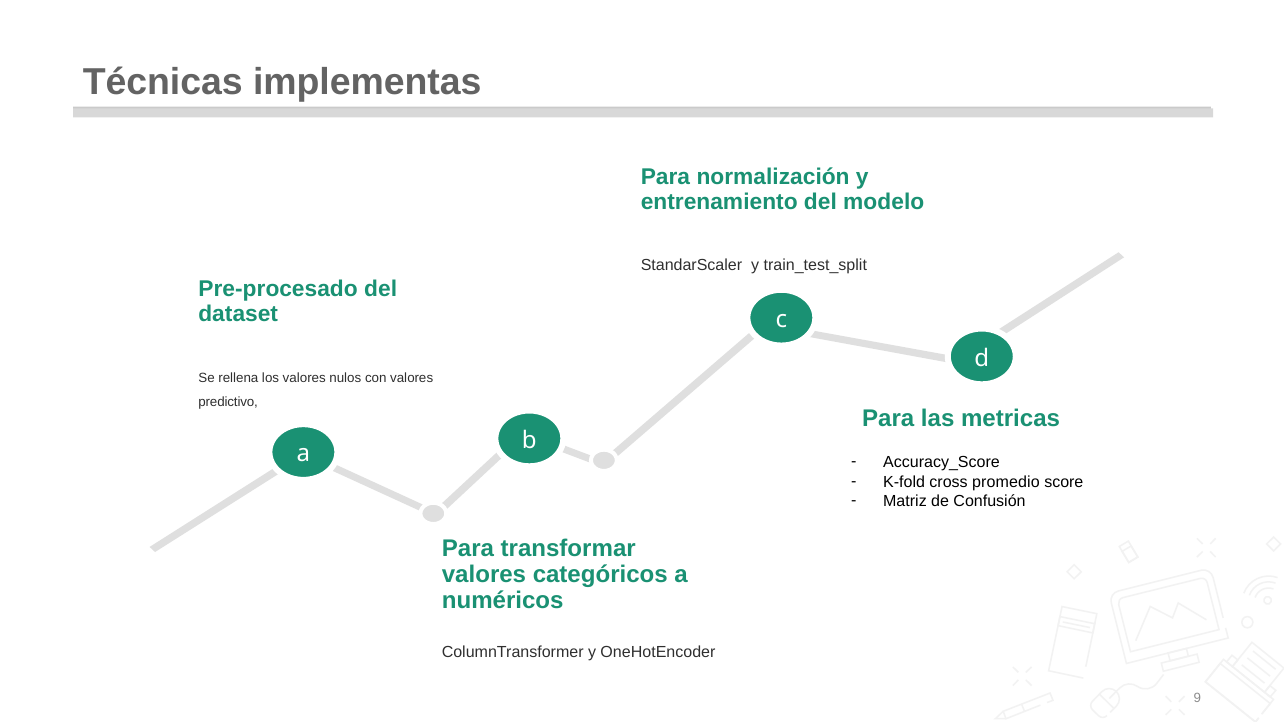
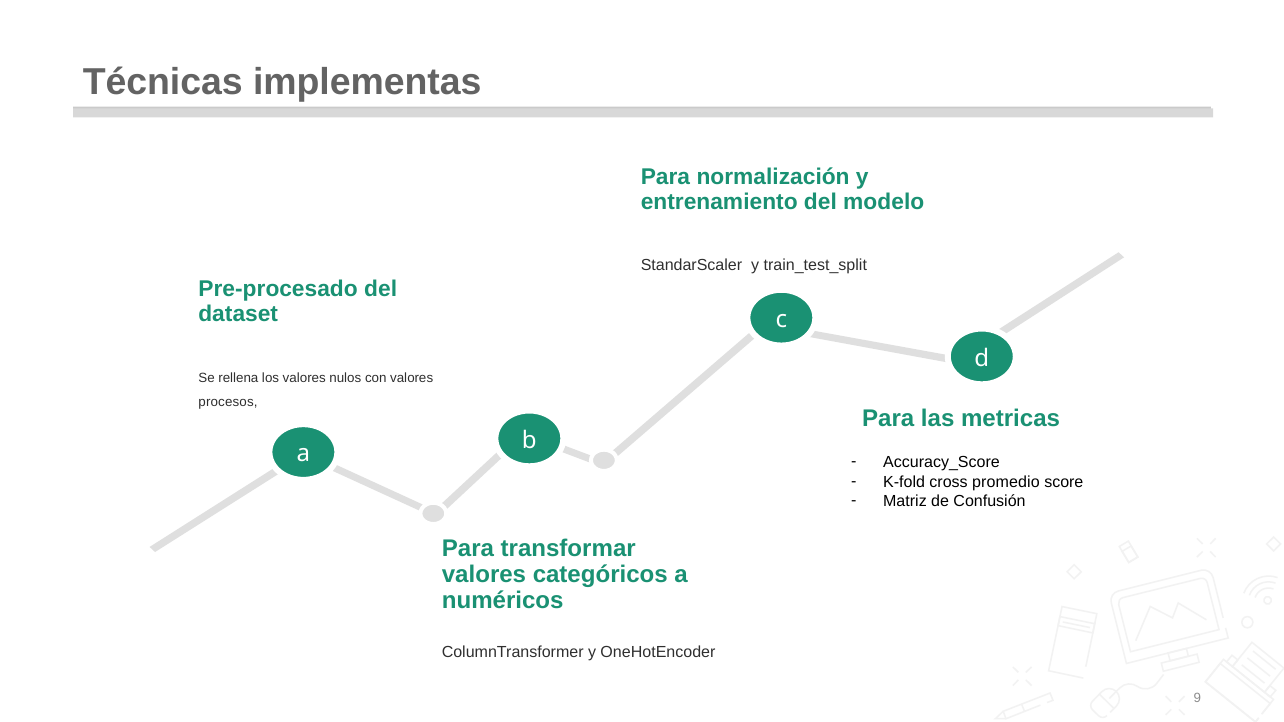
predictivo: predictivo -> procesos
